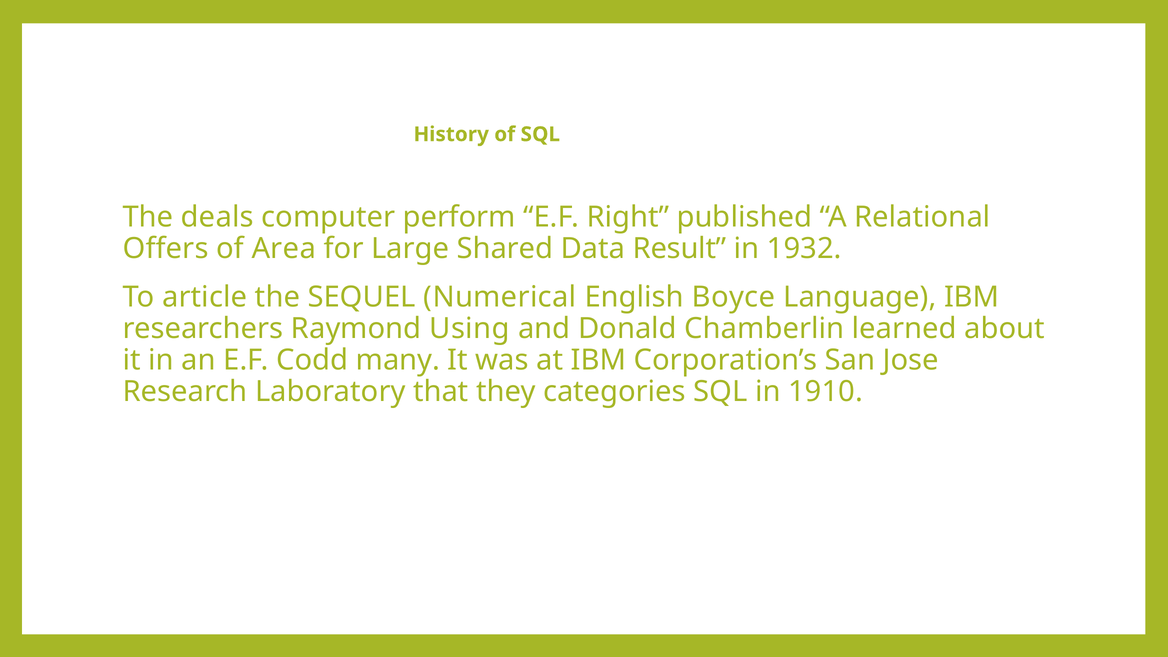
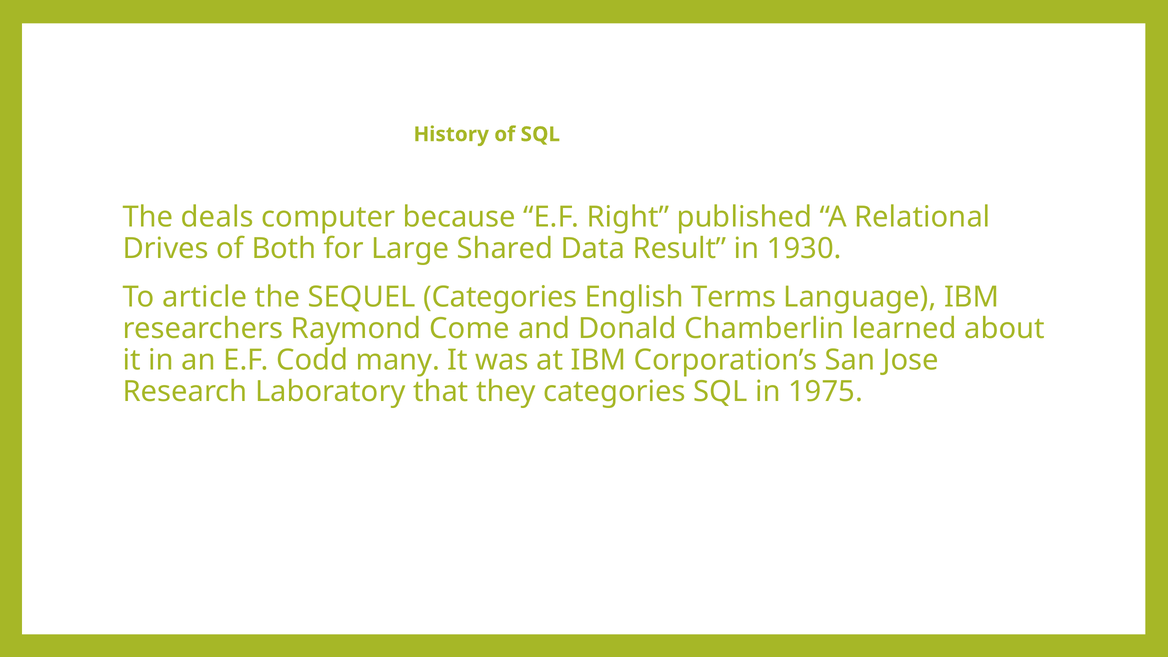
perform: perform -> because
Offers: Offers -> Drives
Area: Area -> Both
1932: 1932 -> 1930
SEQUEL Numerical: Numerical -> Categories
Boyce: Boyce -> Terms
Using: Using -> Come
1910: 1910 -> 1975
